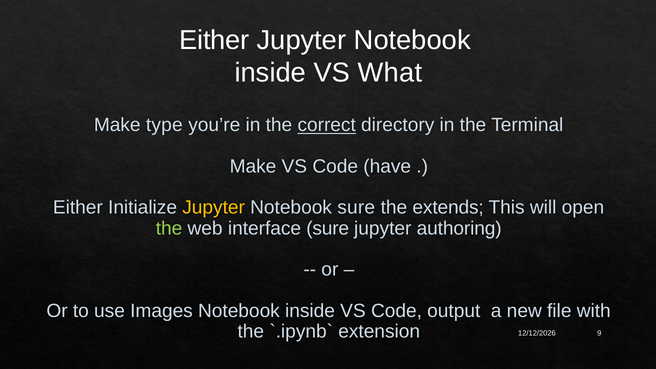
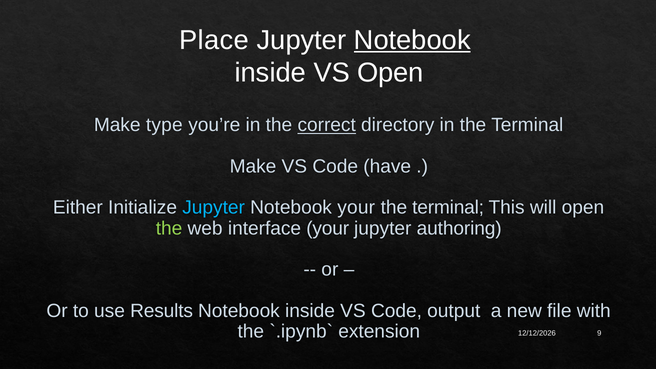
Either at (214, 40): Either -> Place
Notebook at (412, 40) underline: none -> present
VS What: What -> Open
Jupyter at (214, 208) colour: yellow -> light blue
Notebook sure: sure -> your
extends at (448, 208): extends -> terminal
interface sure: sure -> your
Images: Images -> Results
